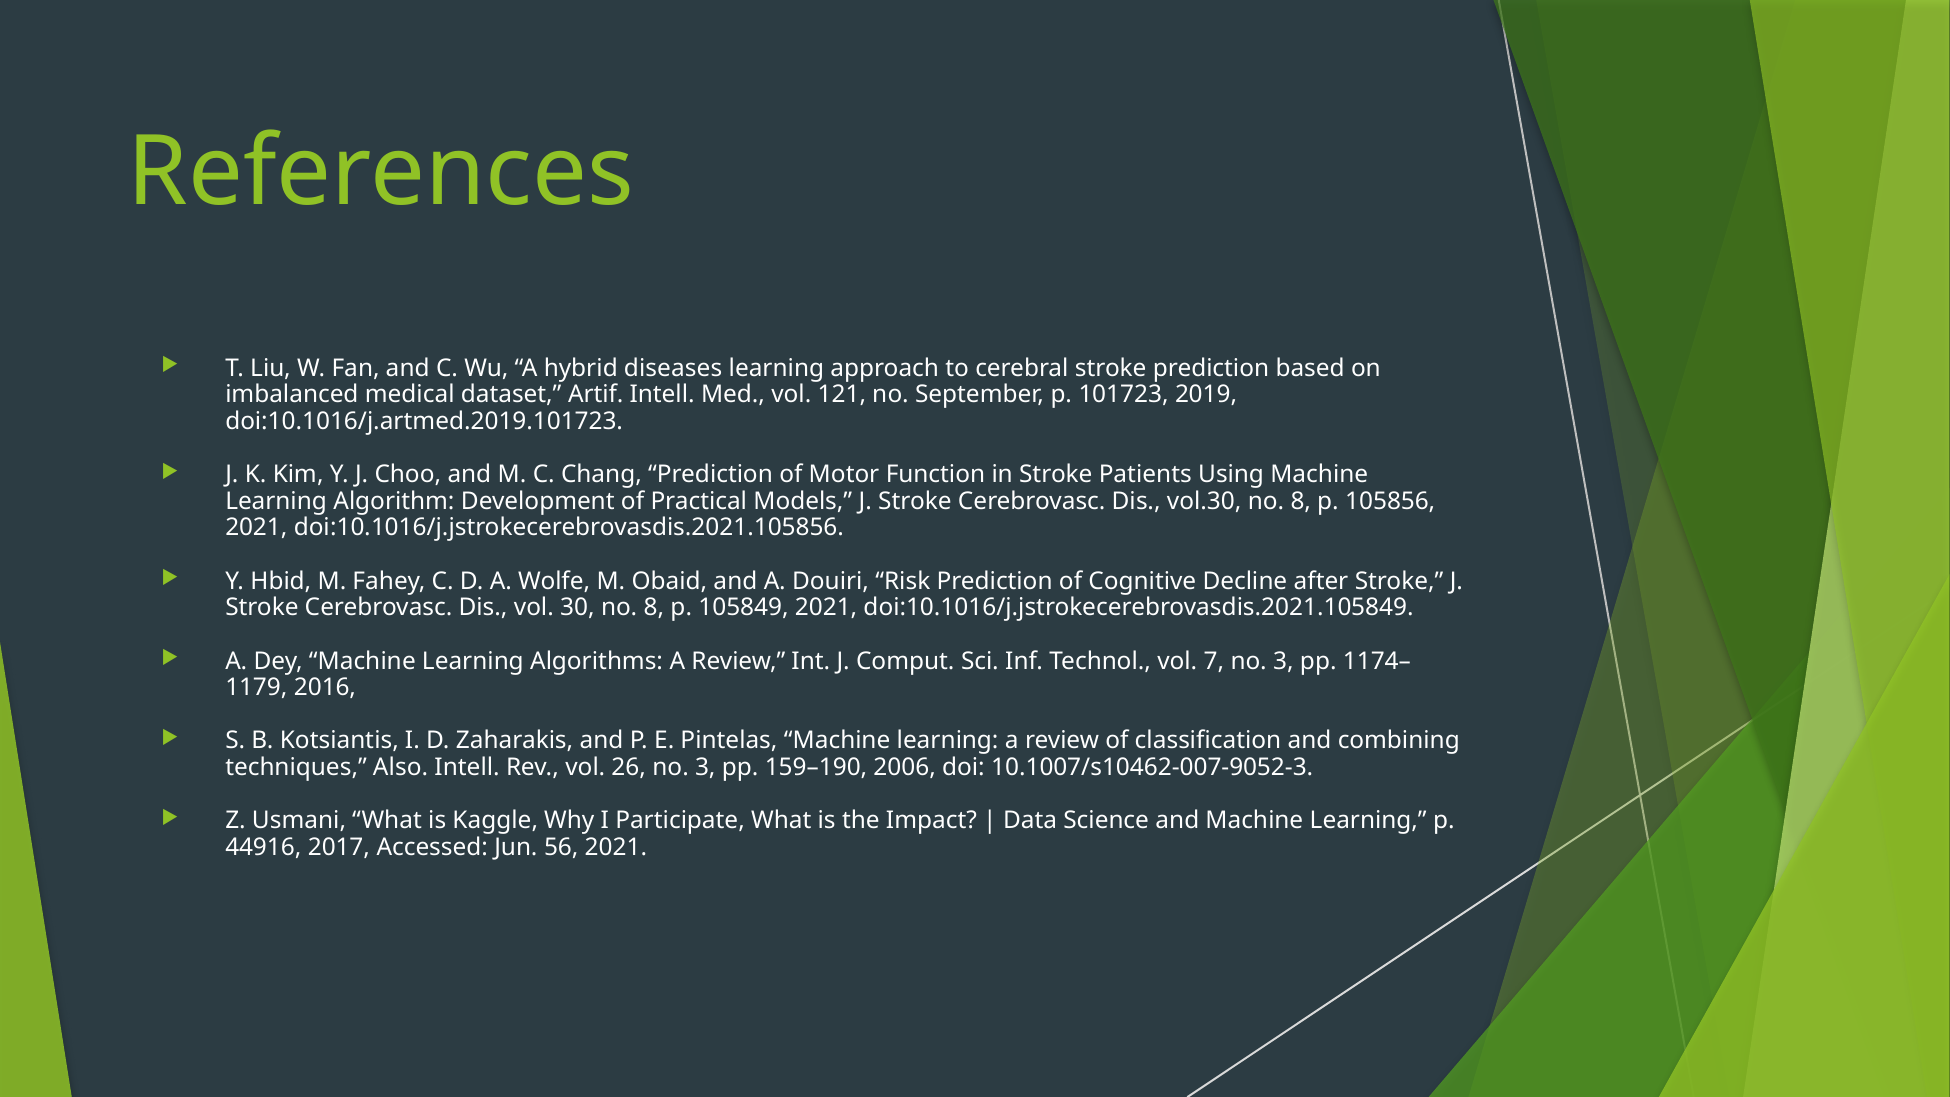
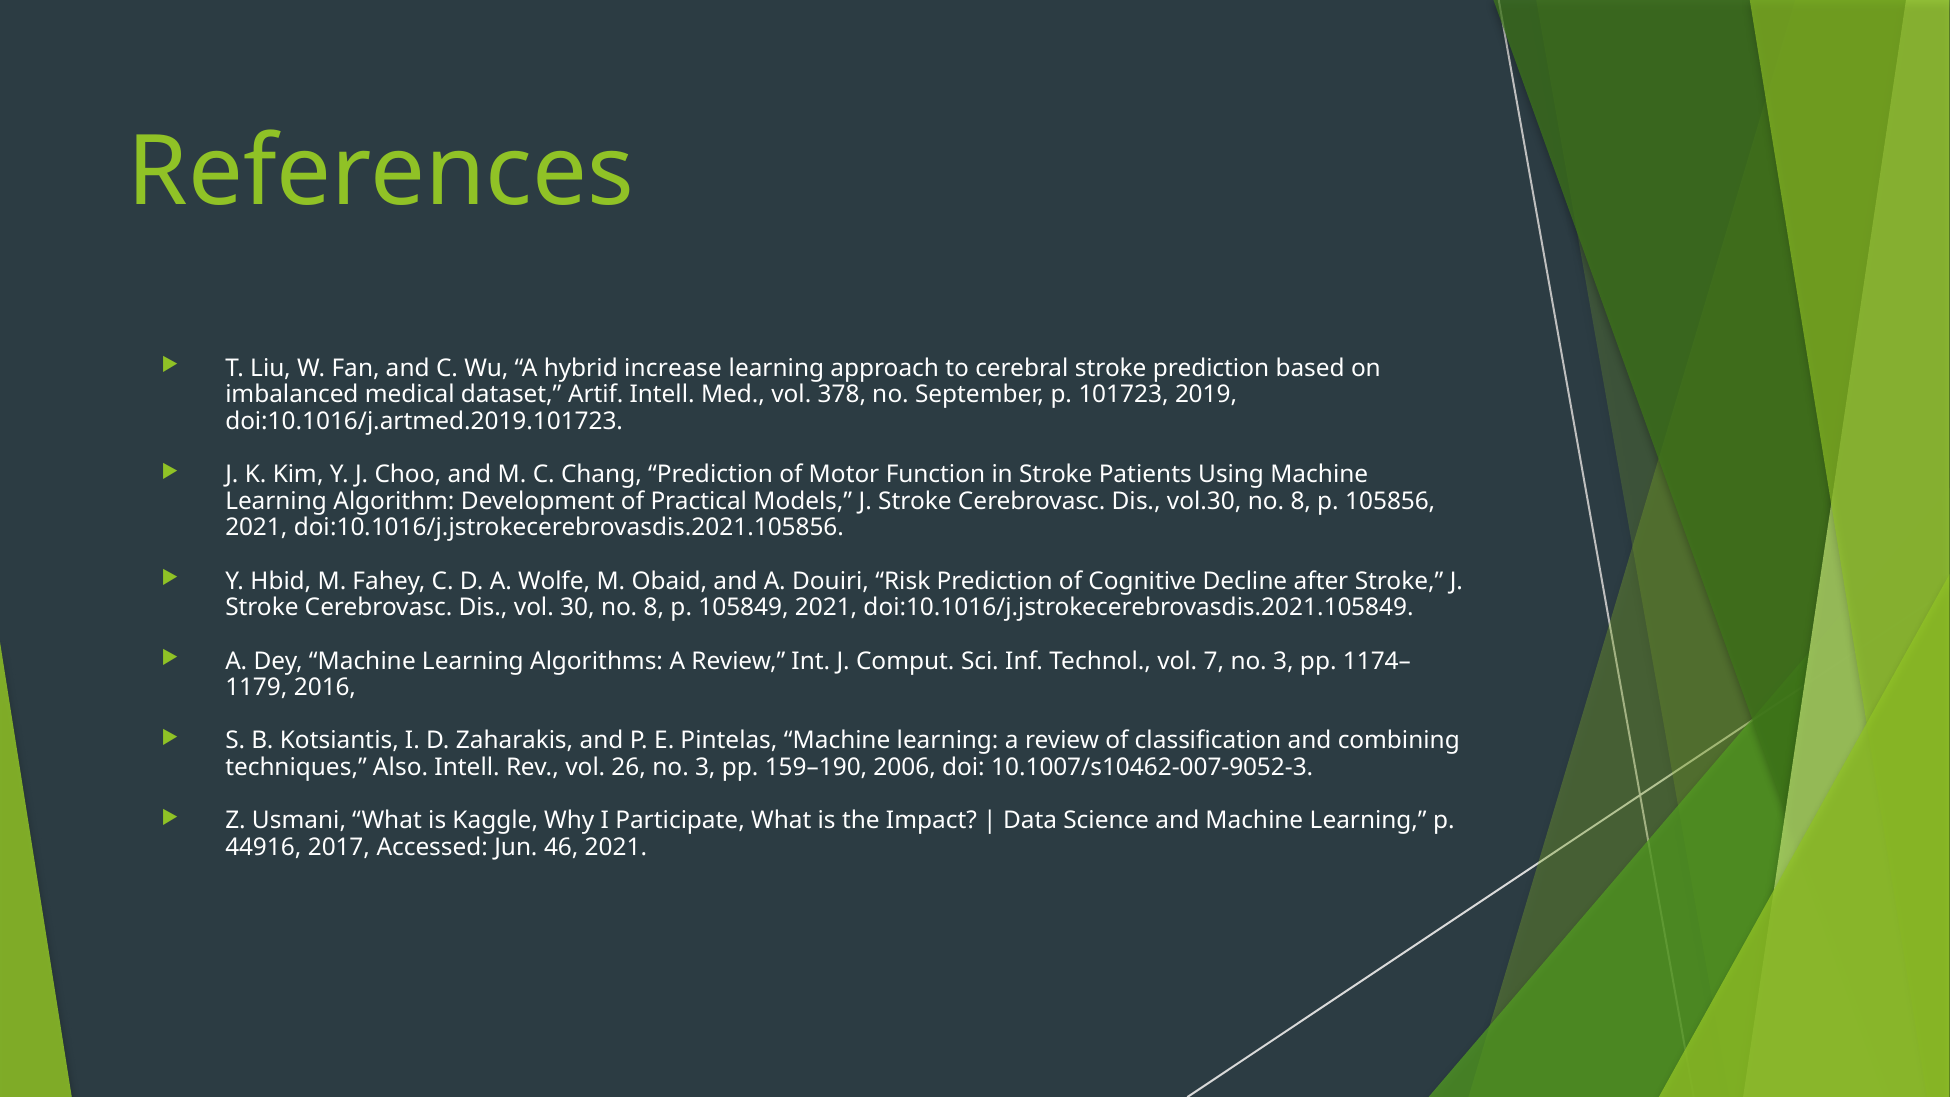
diseases: diseases -> increase
121: 121 -> 378
56: 56 -> 46
